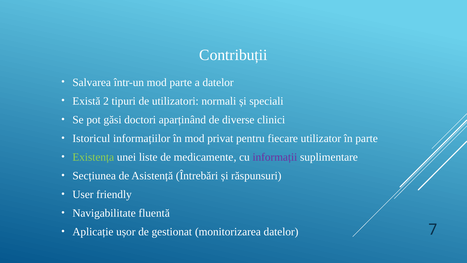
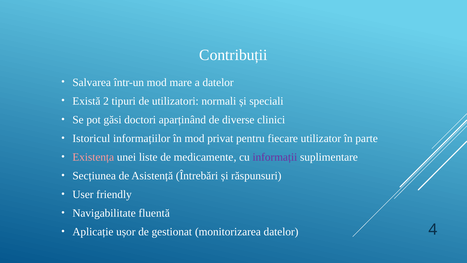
mod parte: parte -> mare
Existența colour: light green -> pink
7: 7 -> 4
